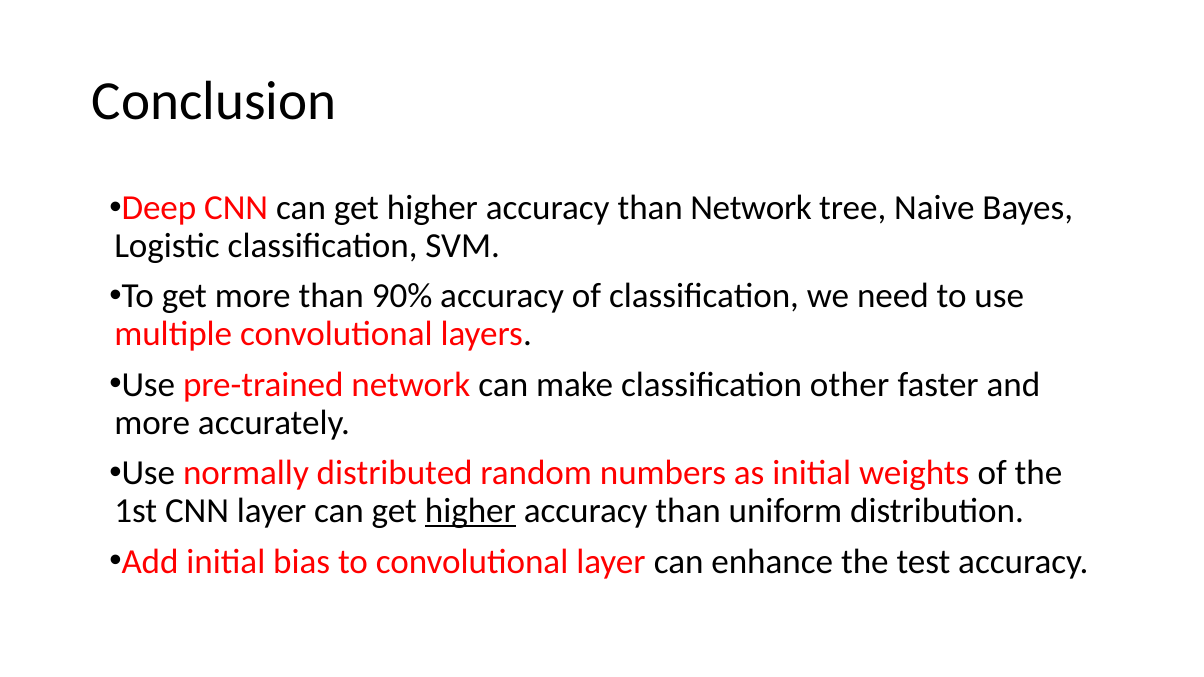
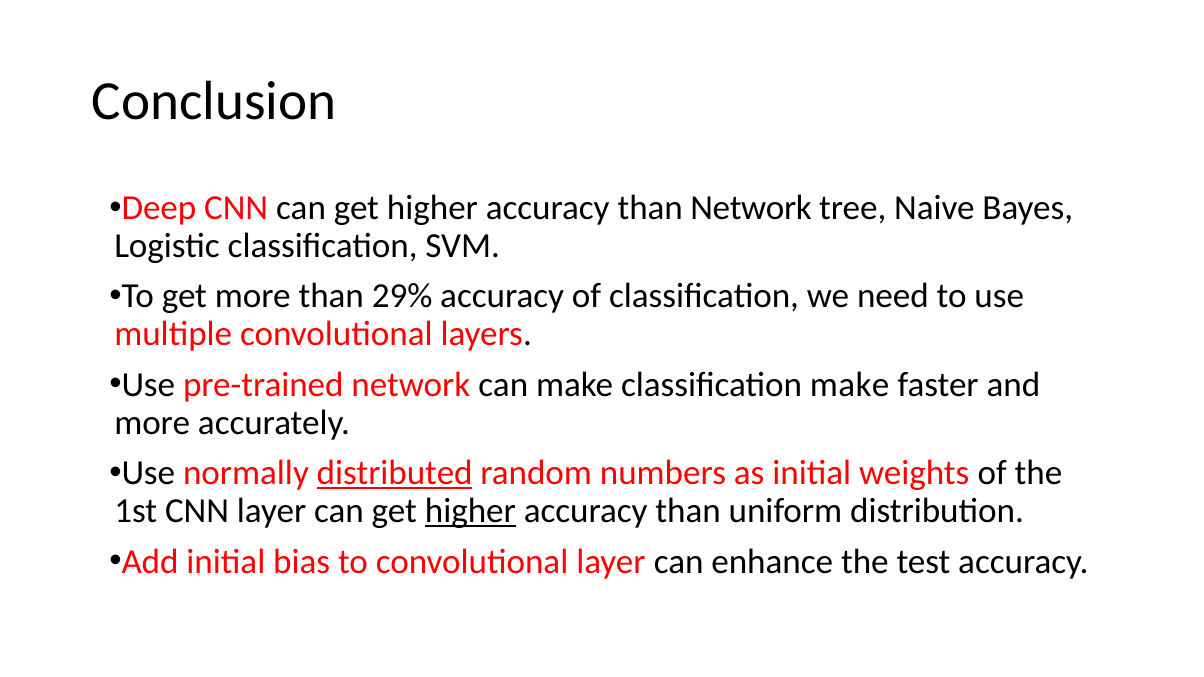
90%: 90% -> 29%
classification other: other -> make
distributed underline: none -> present
